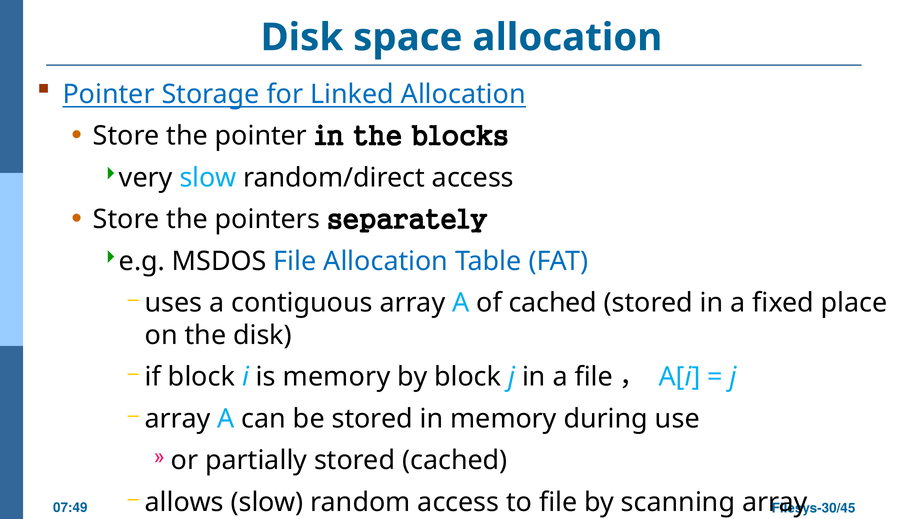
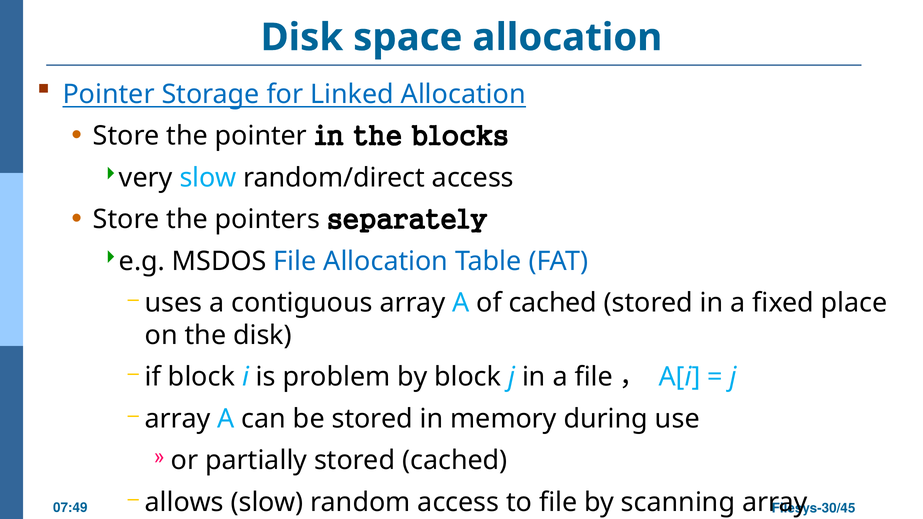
is memory: memory -> problem
